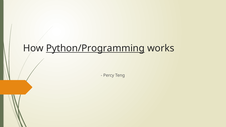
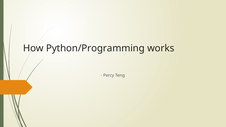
Python/Programming underline: present -> none
